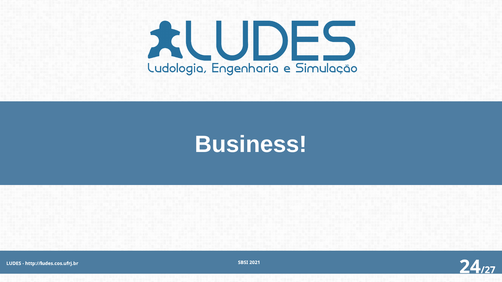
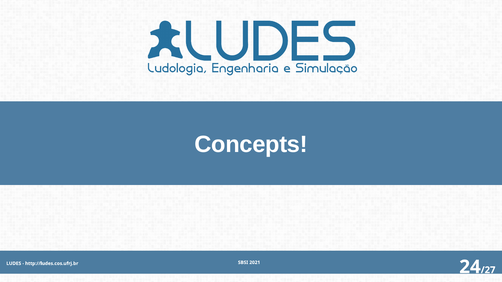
Business: Business -> Concepts
